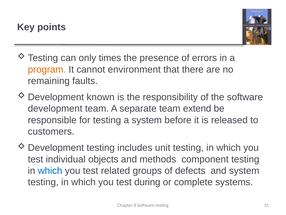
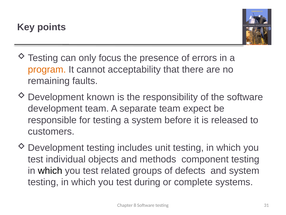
times: times -> focus
environment: environment -> acceptability
extend: extend -> expect
which at (50, 170) colour: blue -> black
